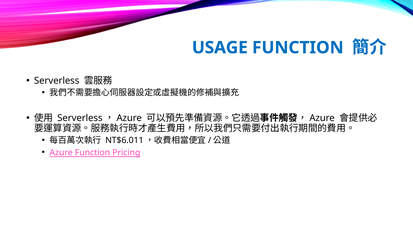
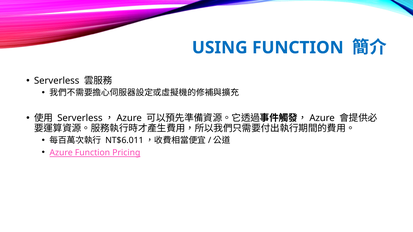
USAGE: USAGE -> USING
